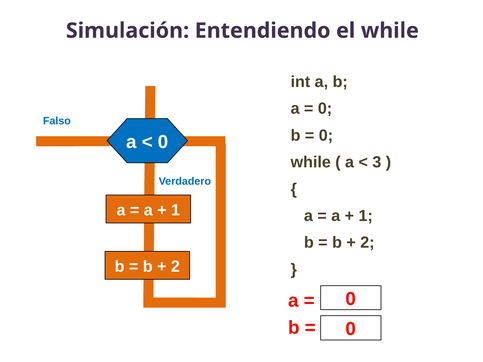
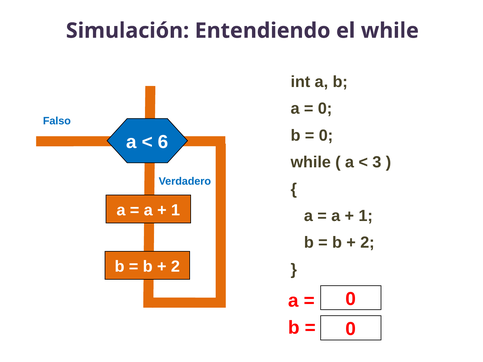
0 at (163, 142): 0 -> 6
